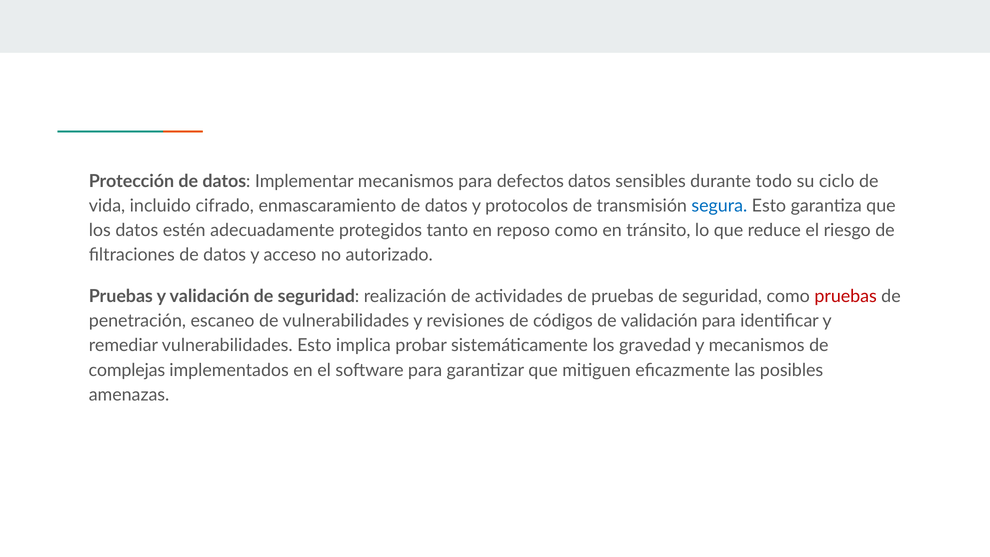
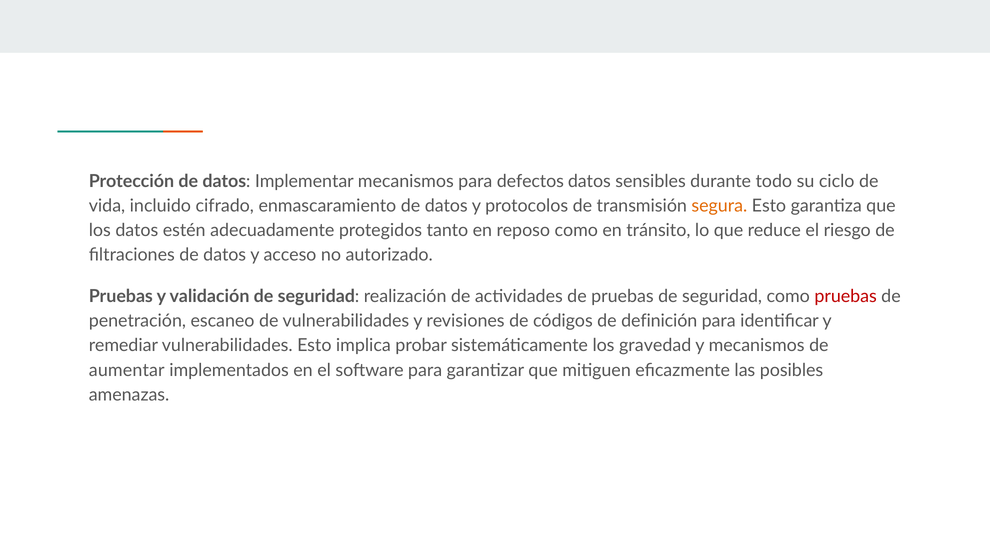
segura colour: blue -> orange
de validación: validación -> definición
complejas: complejas -> aumentar
